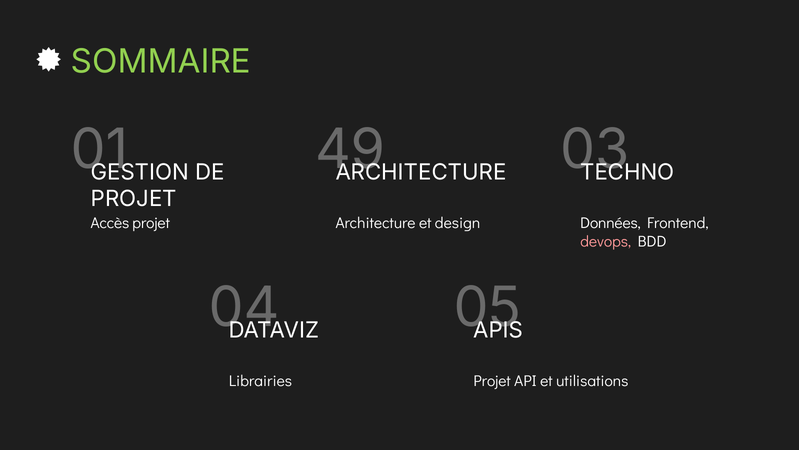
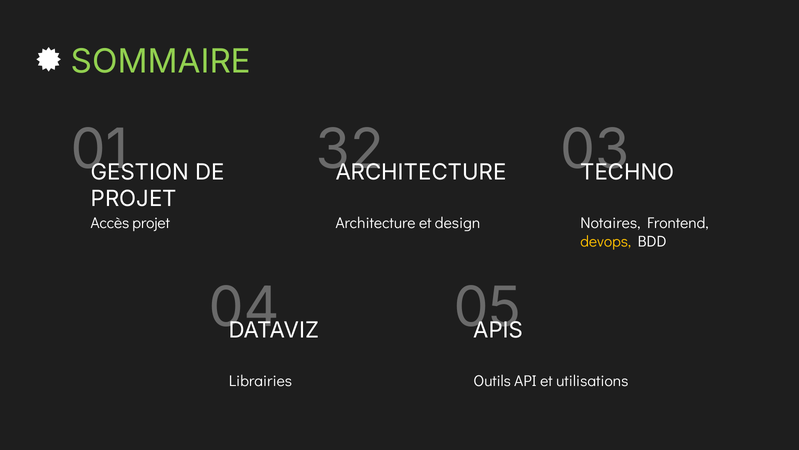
49: 49 -> 32
Données: Données -> Notaires
devops colour: pink -> yellow
Projet at (492, 381): Projet -> Outils
